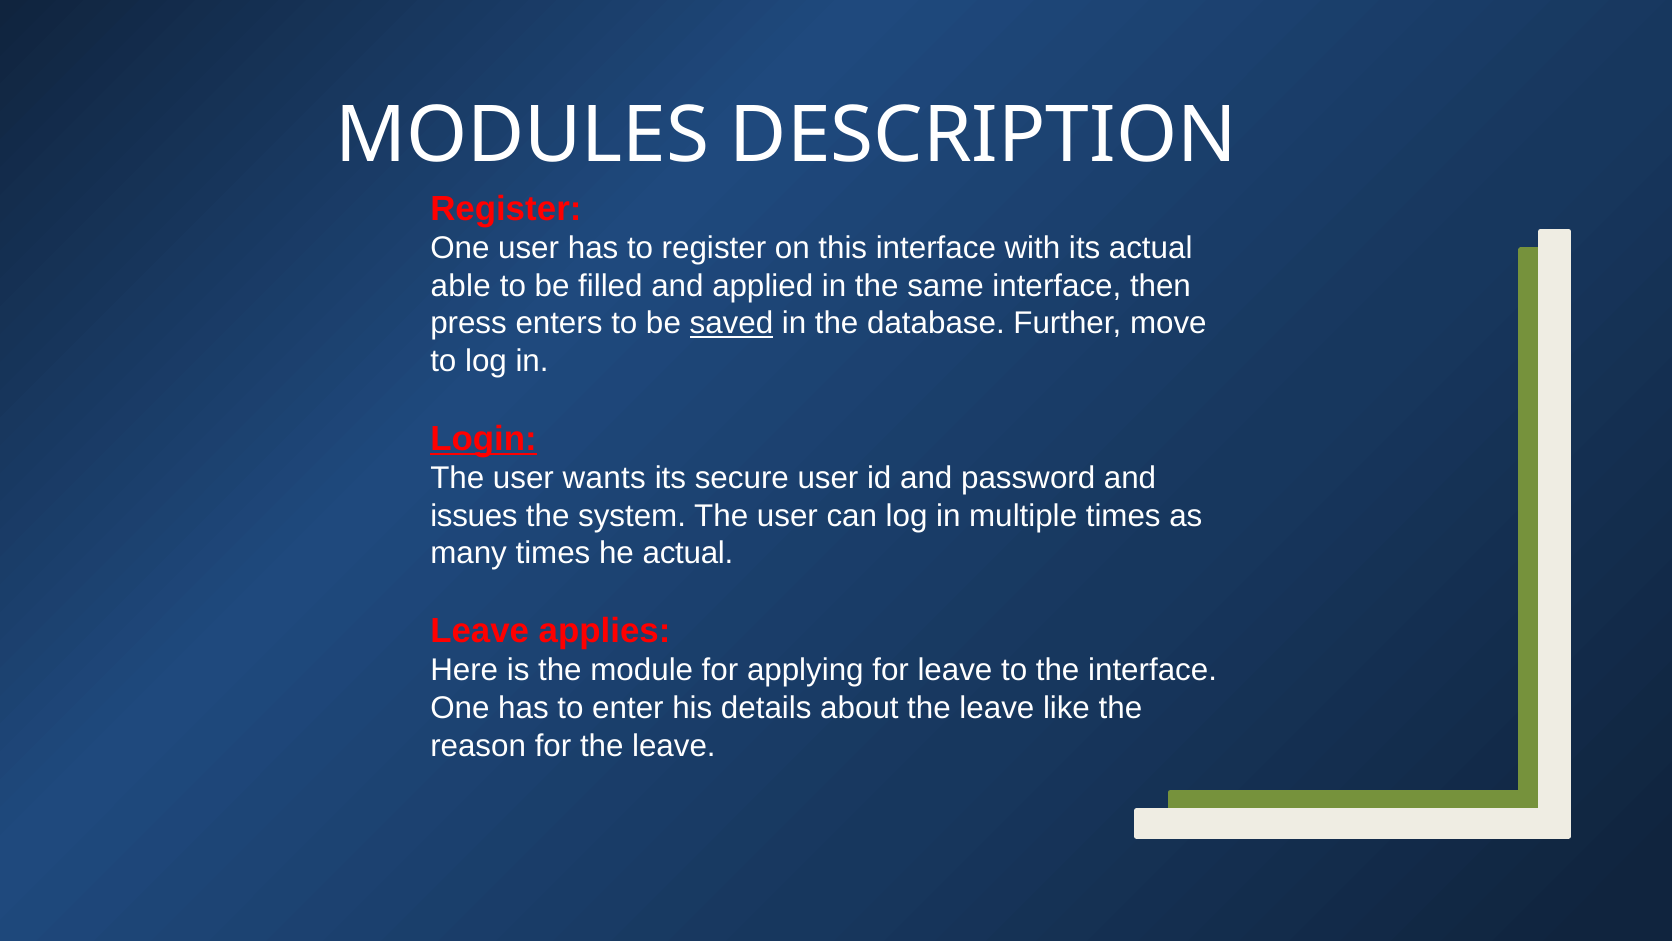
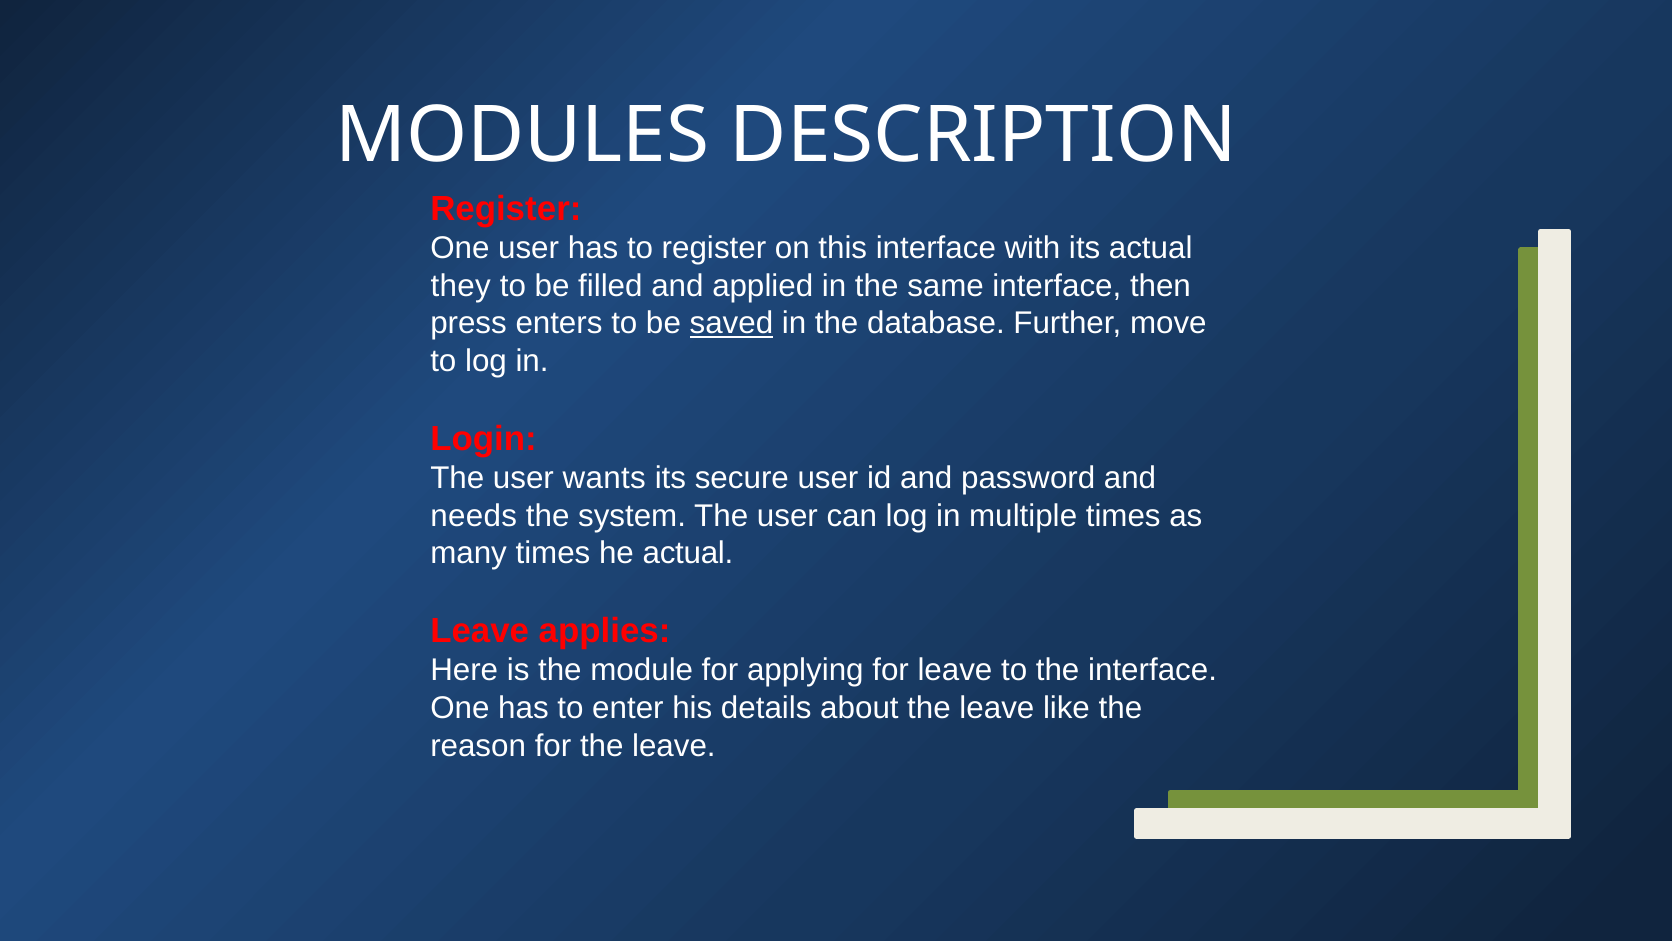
able: able -> they
Login underline: present -> none
issues: issues -> needs
